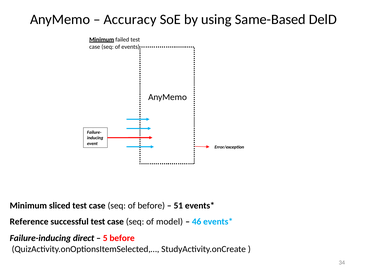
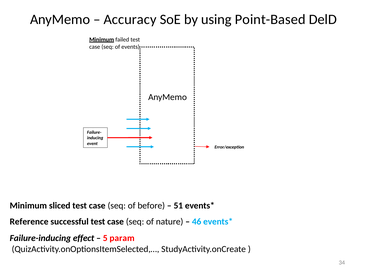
Same-Based: Same-Based -> Point-Based
model: model -> nature
direct: direct -> effect
5 before: before -> param
